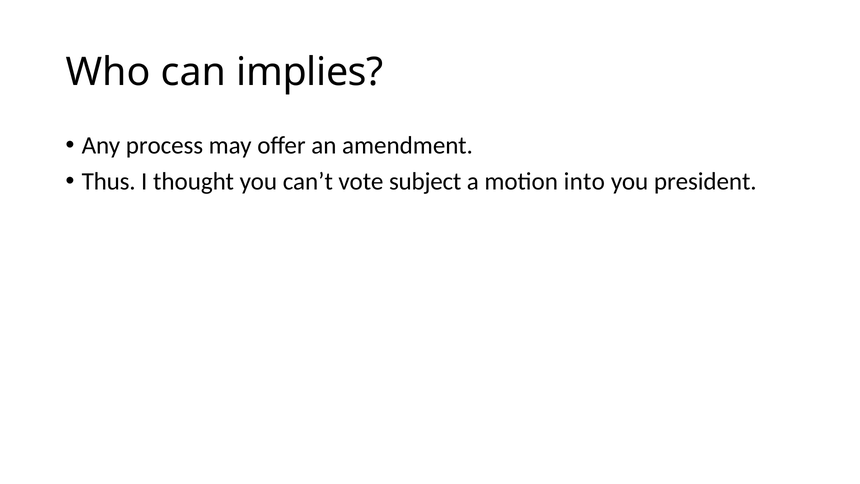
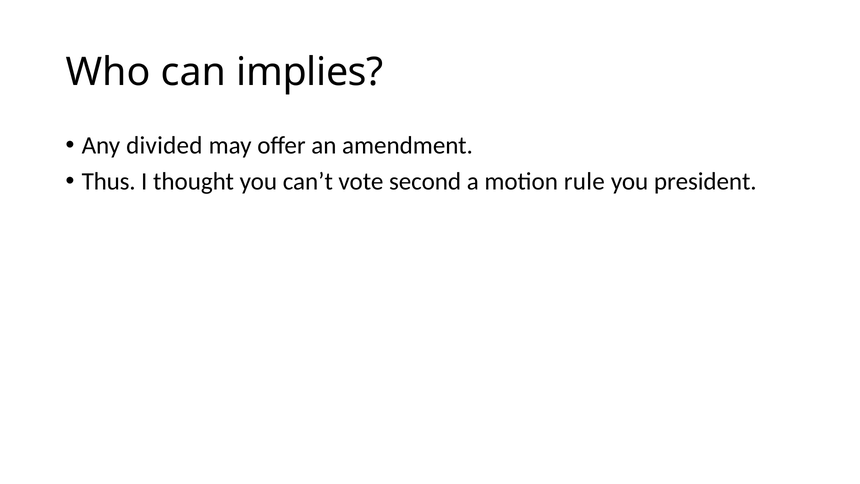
process: process -> divided
subject: subject -> second
into: into -> rule
